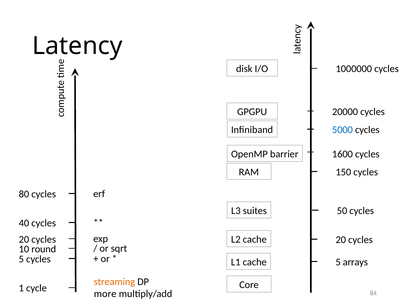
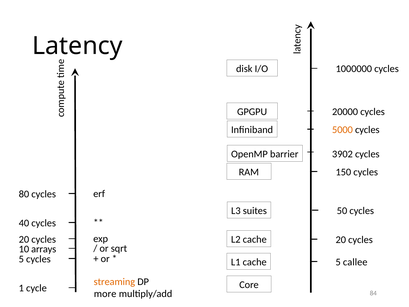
5000 colour: blue -> orange
1600: 1600 -> 3902
round: round -> arrays
arrays: arrays -> callee
